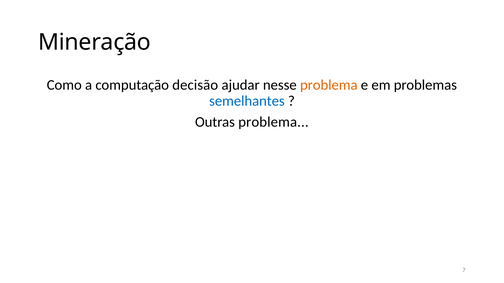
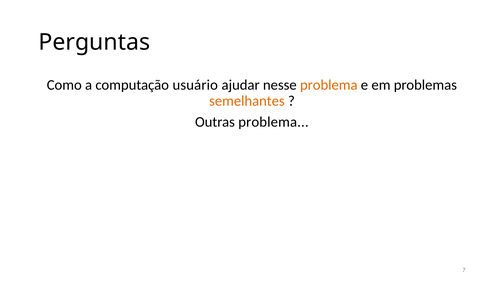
Mineração: Mineração -> Perguntas
decisão: decisão -> usuário
semelhantes colour: blue -> orange
